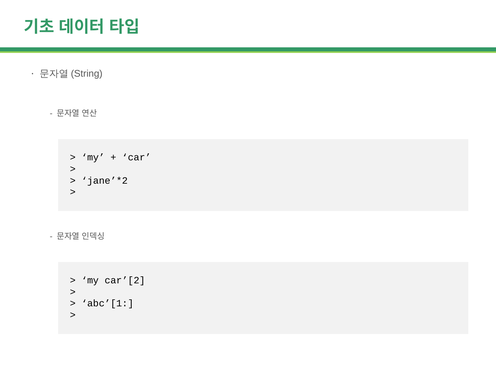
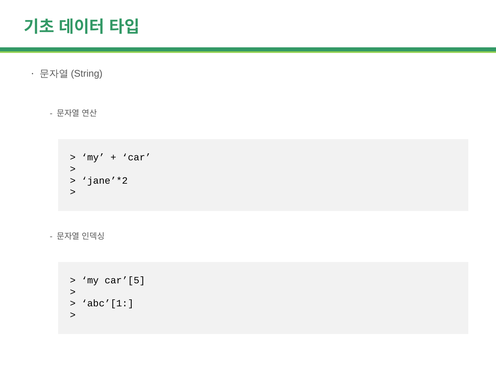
car’[2: car’[2 -> car’[5
